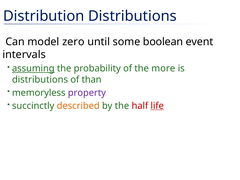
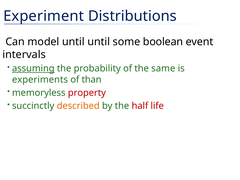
Distribution: Distribution -> Experiment
model zero: zero -> until
more: more -> same
distributions at (40, 80): distributions -> experiments
property colour: purple -> red
life underline: present -> none
